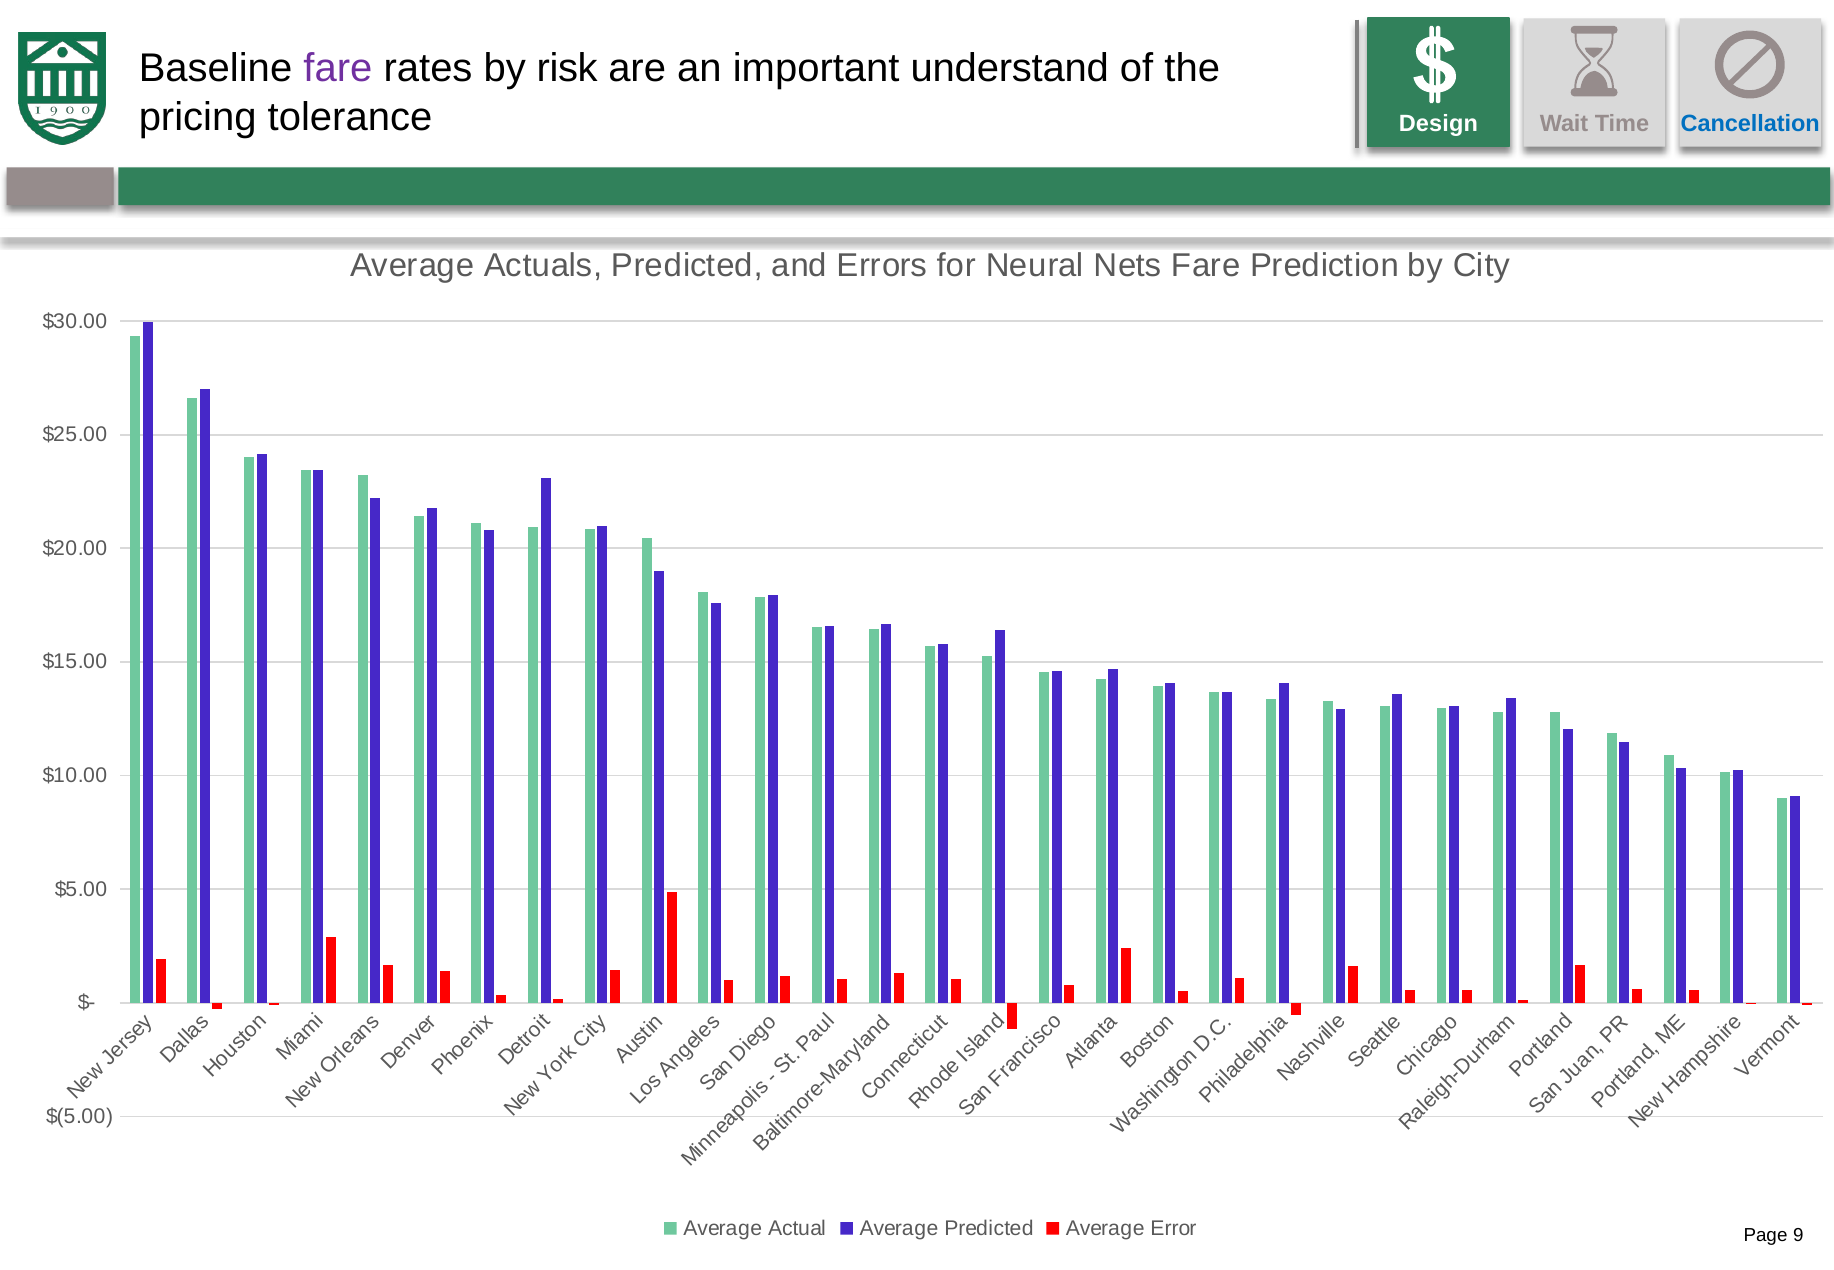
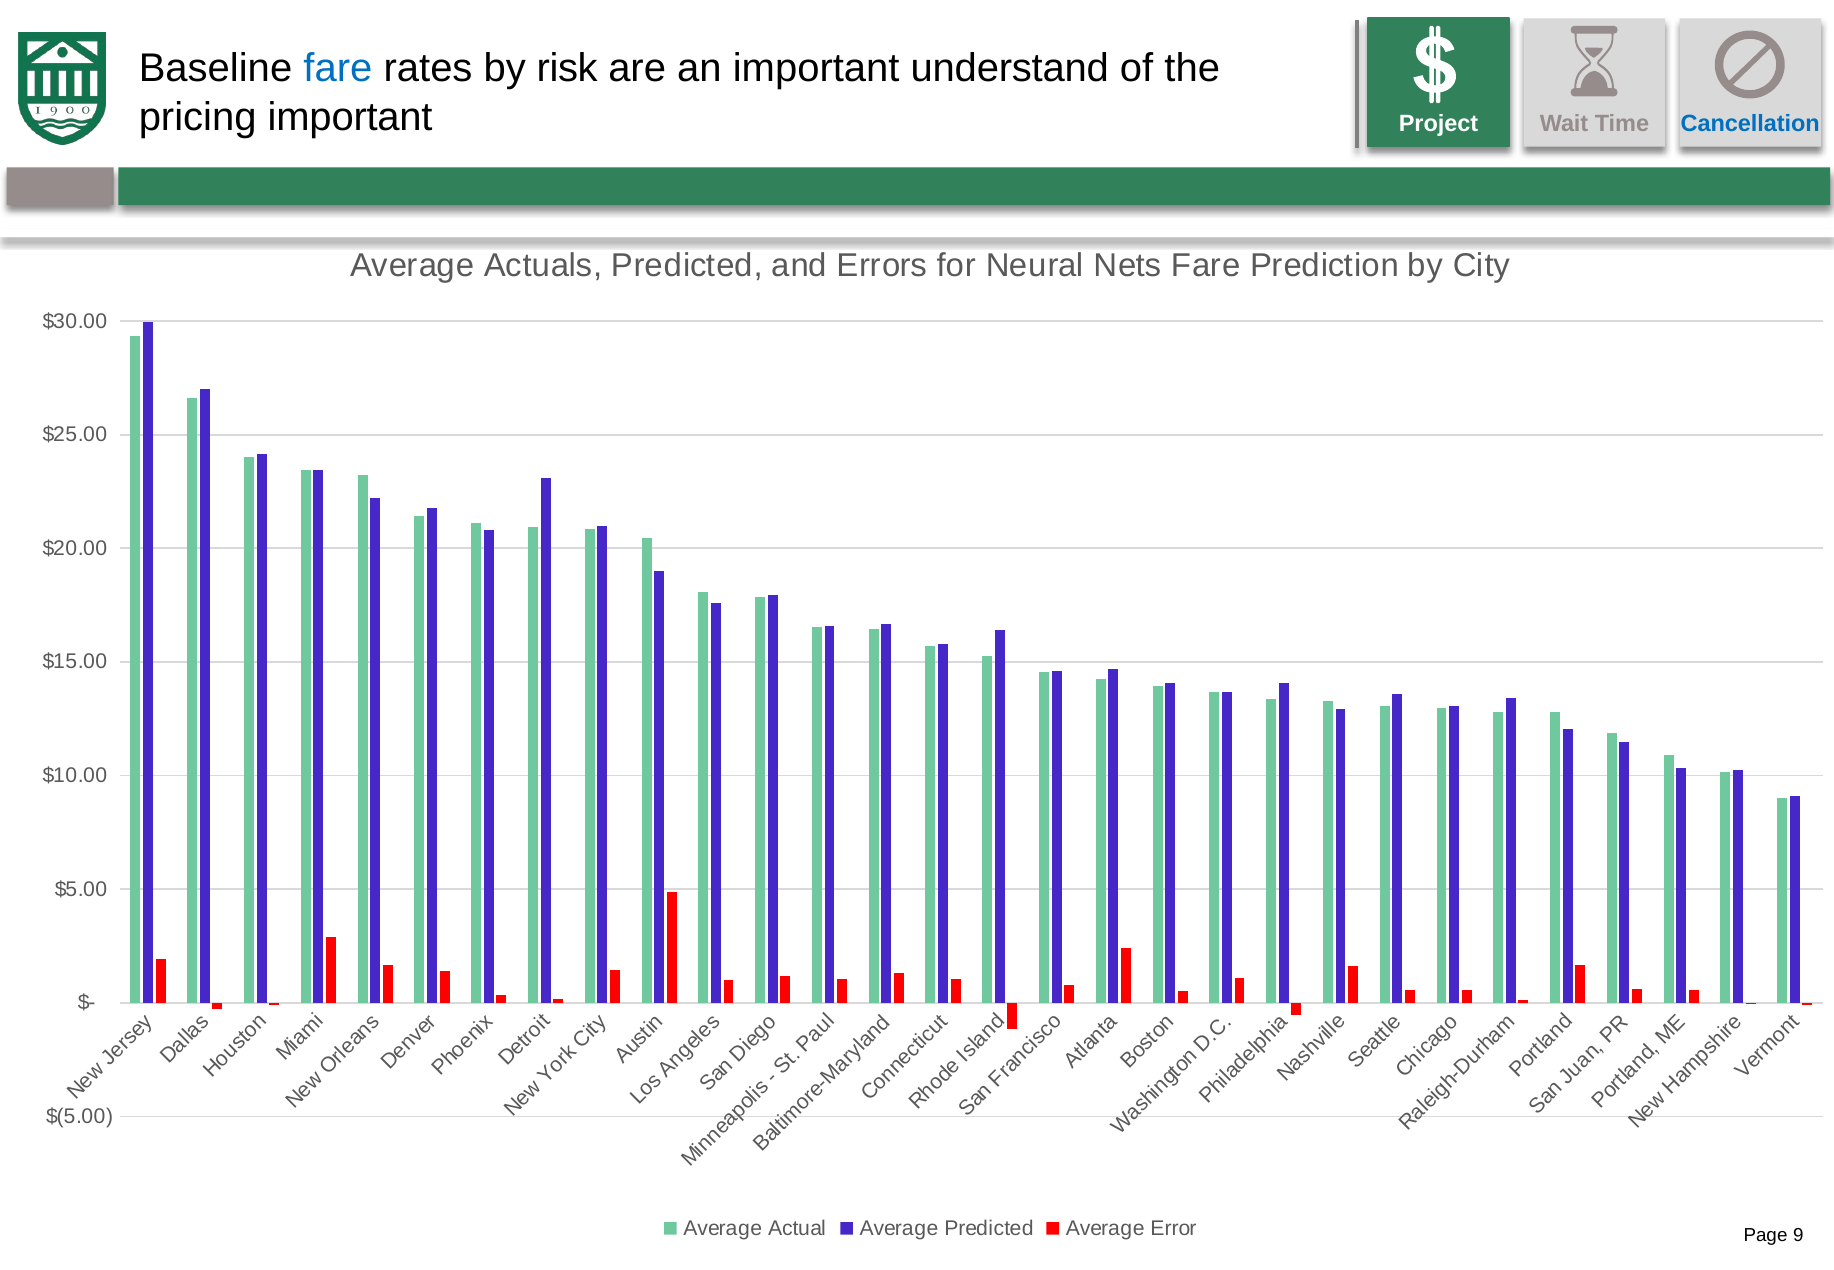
fare at (338, 69) colour: purple -> blue
pricing tolerance: tolerance -> important
Design: Design -> Project
